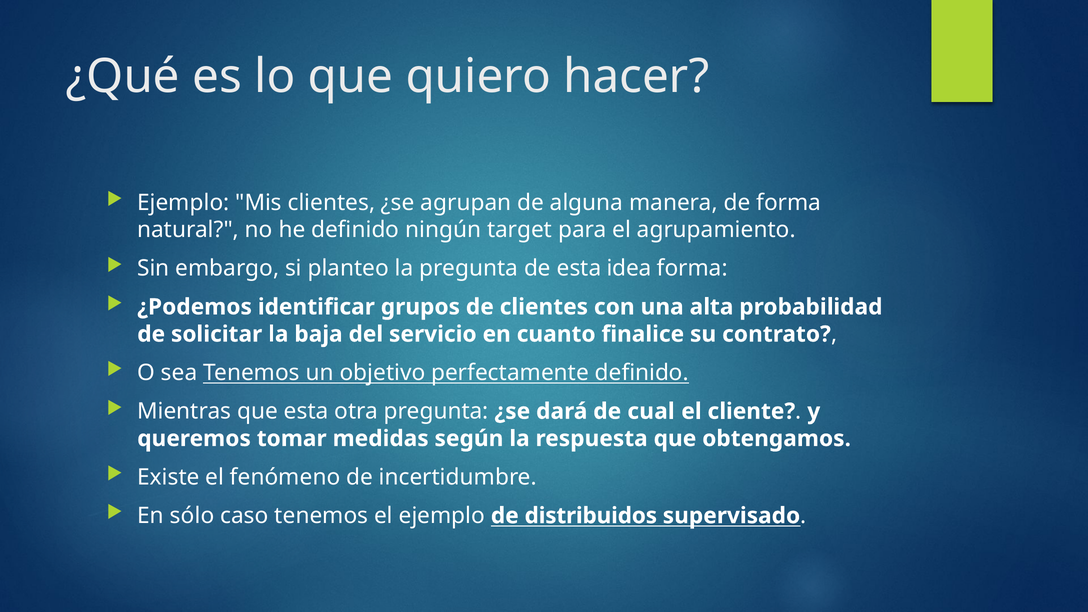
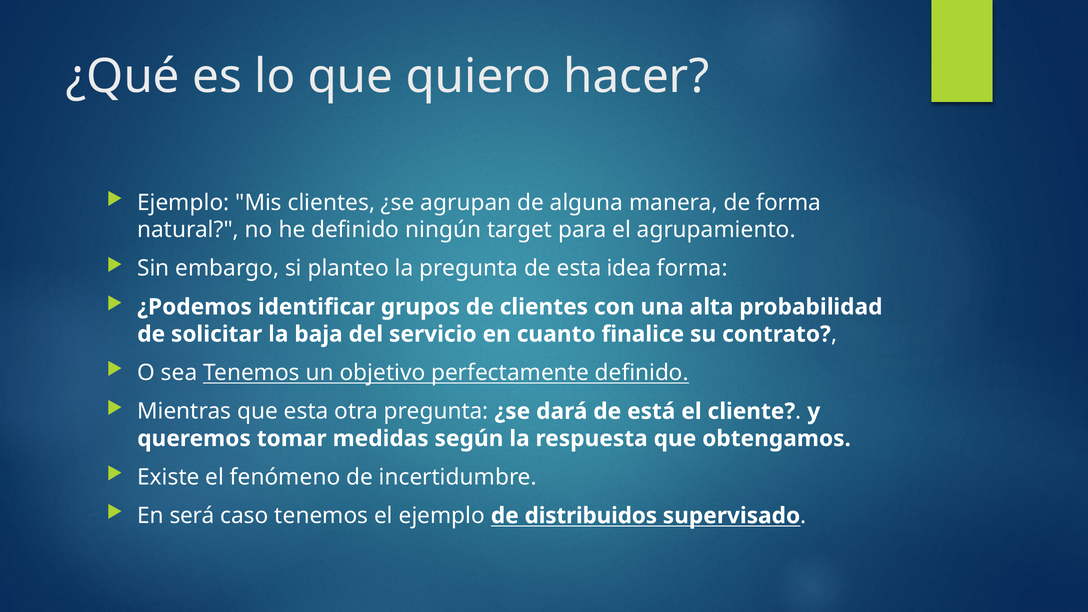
cual: cual -> está
sólo: sólo -> será
